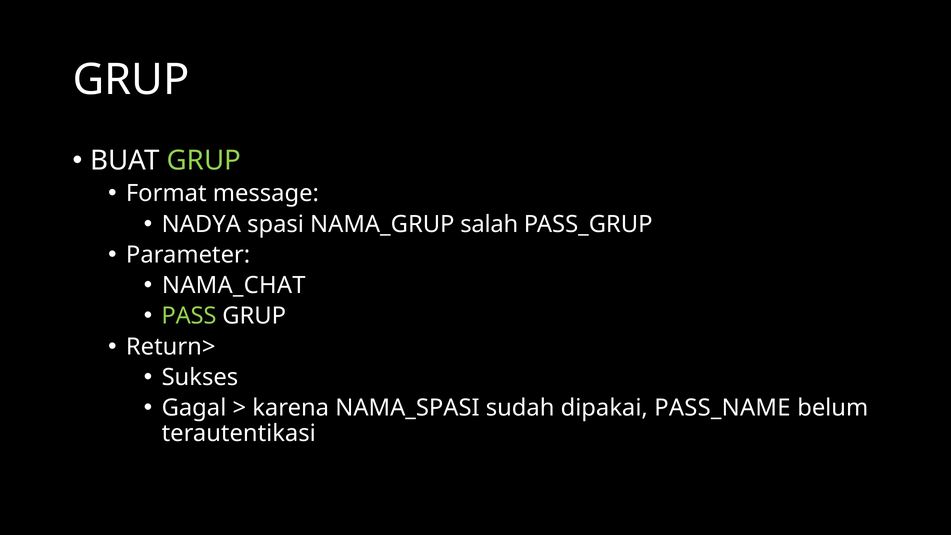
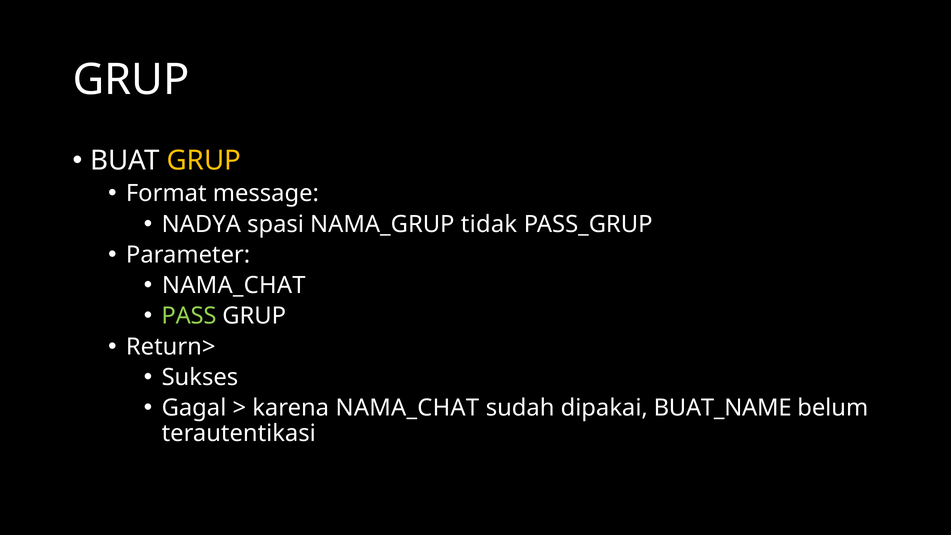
GRUP at (204, 161) colour: light green -> yellow
salah: salah -> tidak
karena NAMA_SPASI: NAMA_SPASI -> NAMA_CHAT
PASS_NAME: PASS_NAME -> BUAT_NAME
